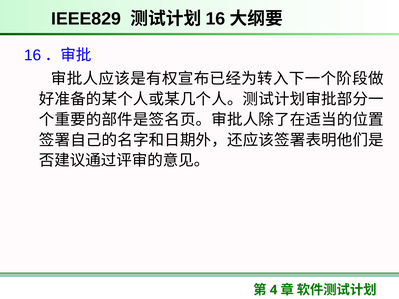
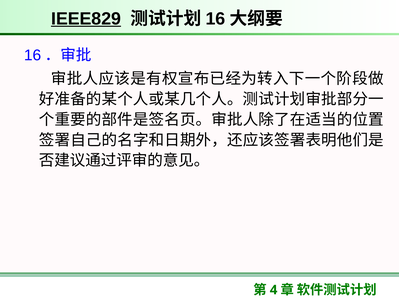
IEEE829 underline: none -> present
